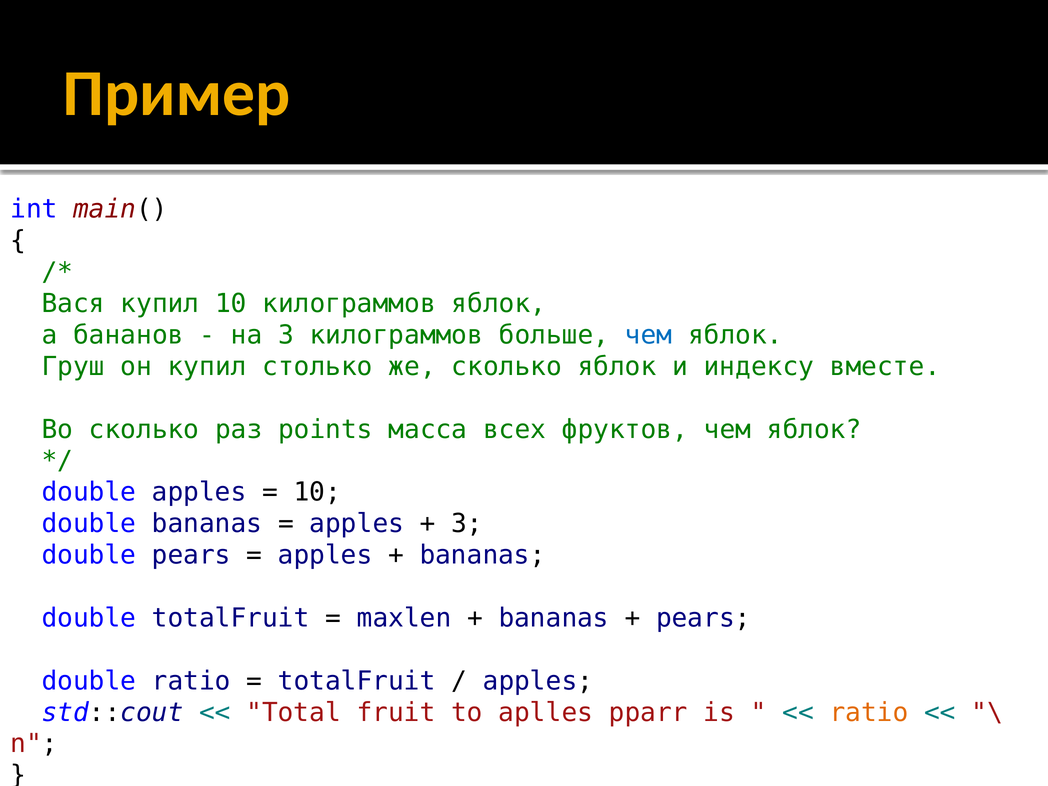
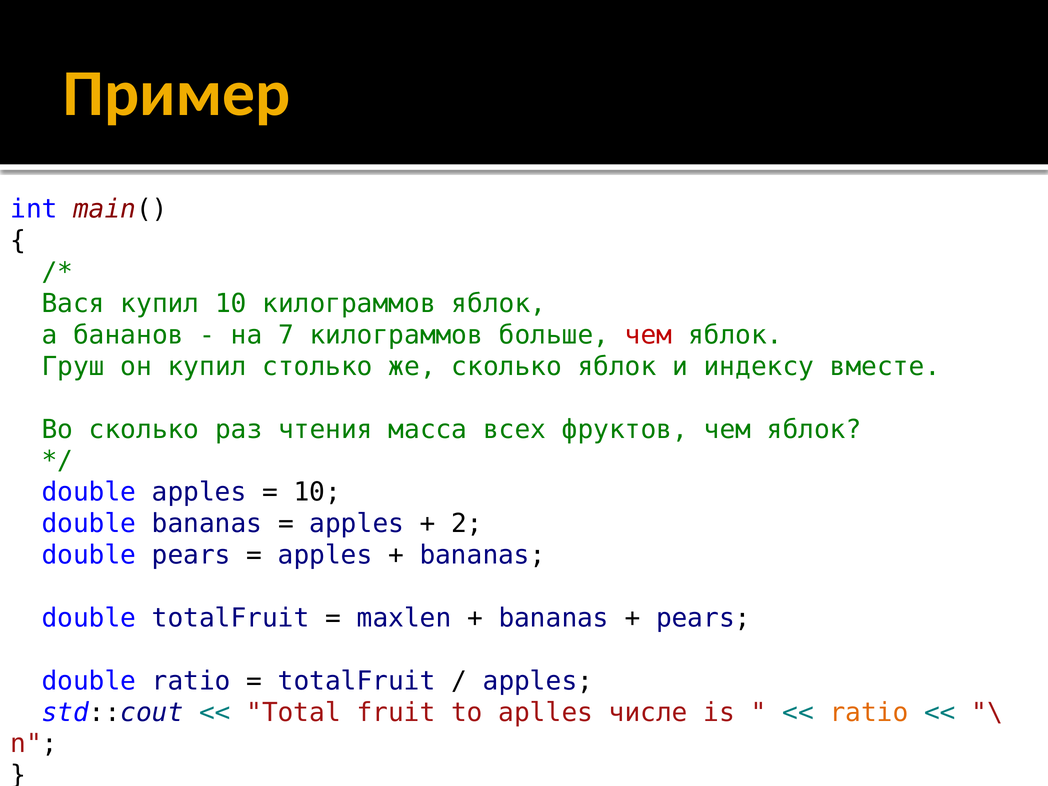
на 3: 3 -> 7
чем at (649, 335) colour: blue -> red
points: points -> чтения
3 at (467, 524): 3 -> 2
pparr: pparr -> числе
